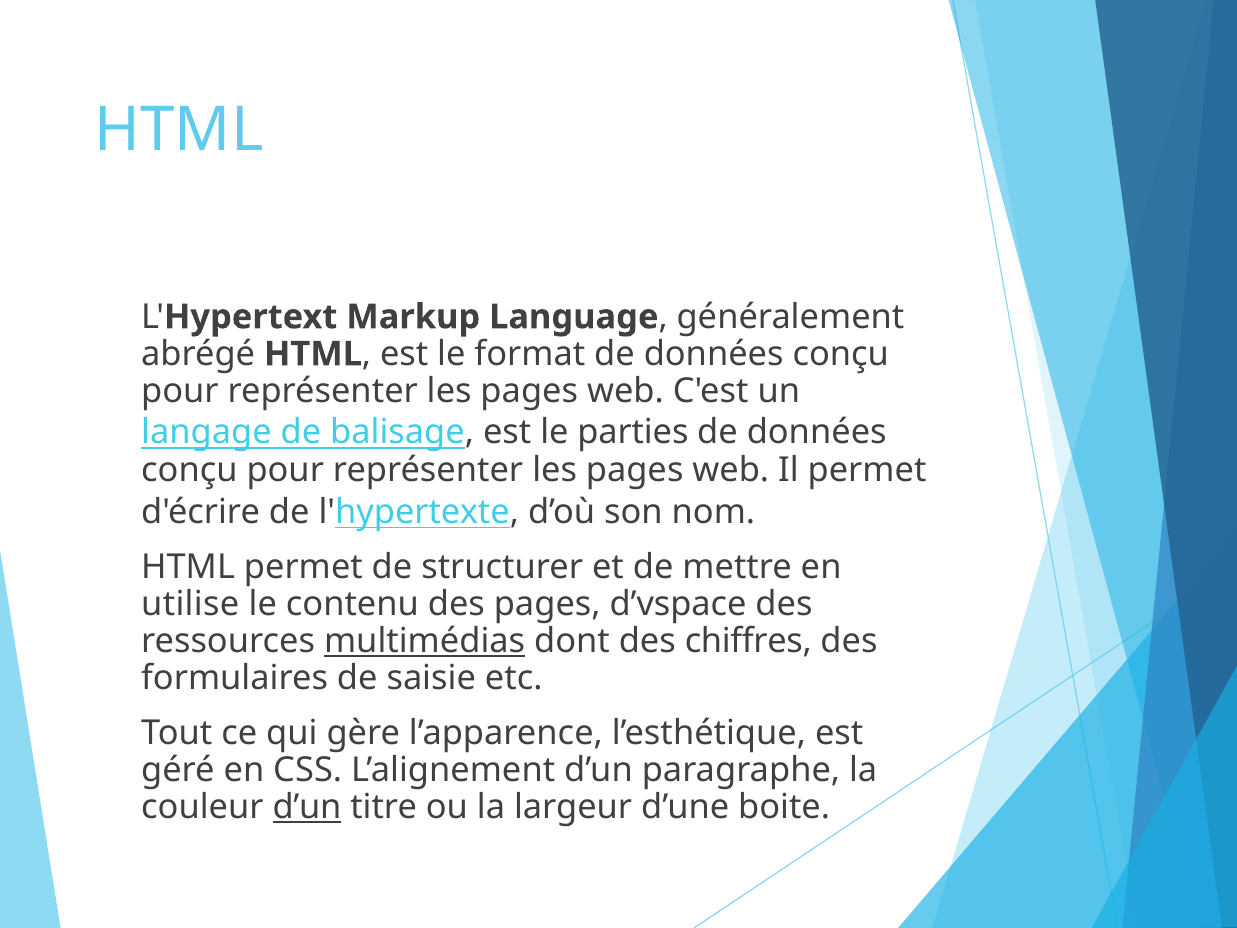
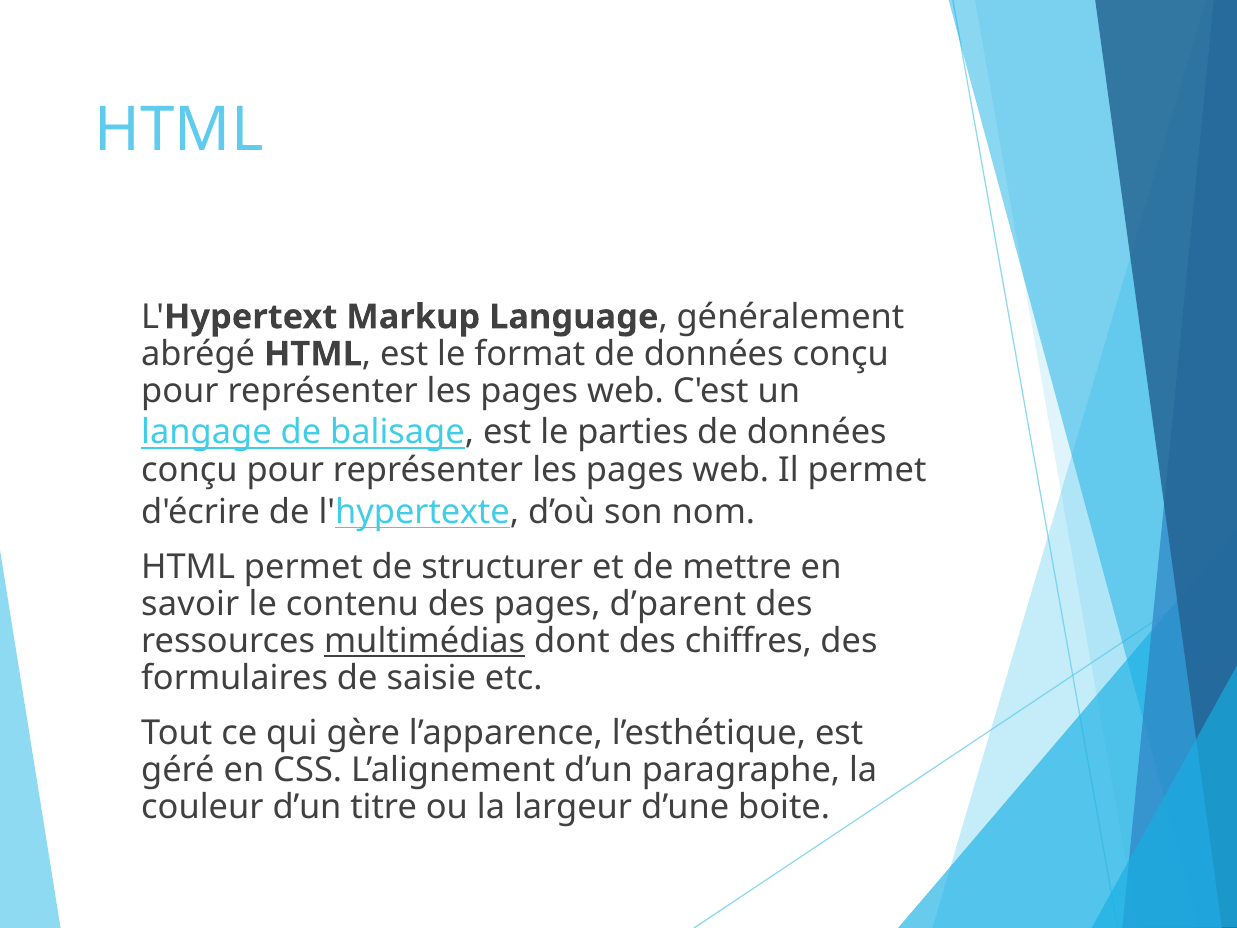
utilise: utilise -> savoir
d’vspace: d’vspace -> d’parent
d’un at (307, 807) underline: present -> none
